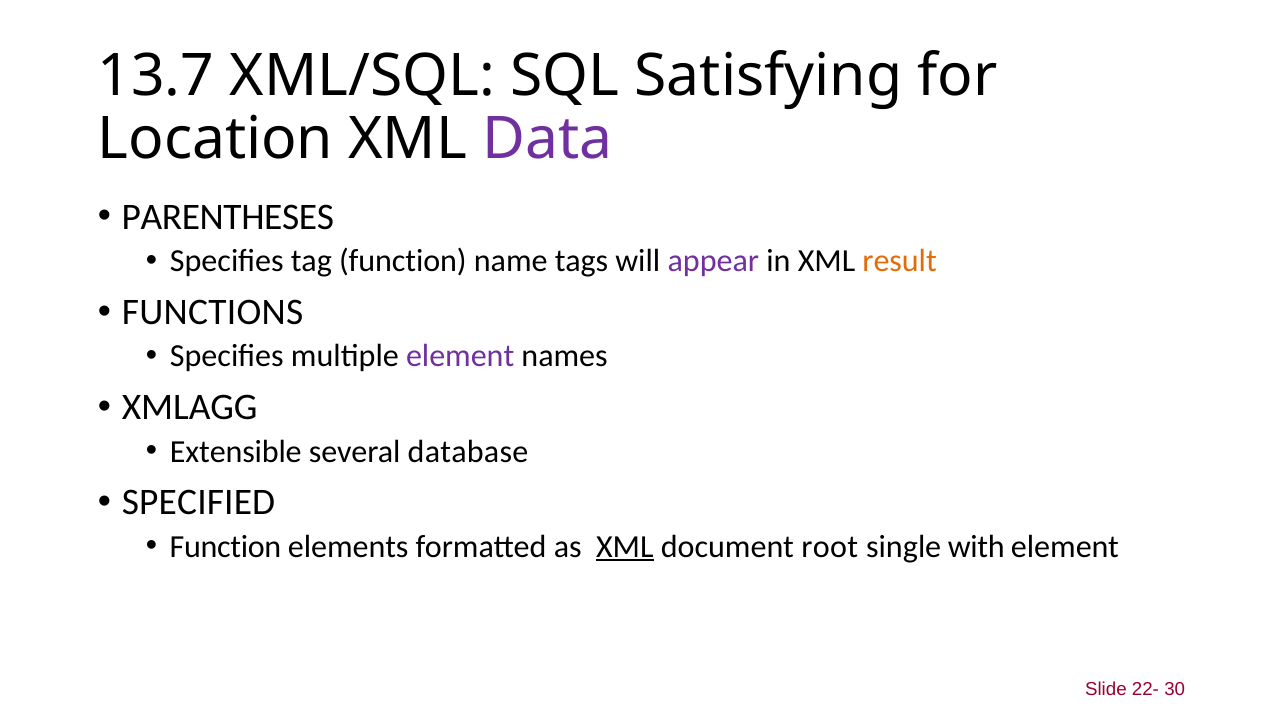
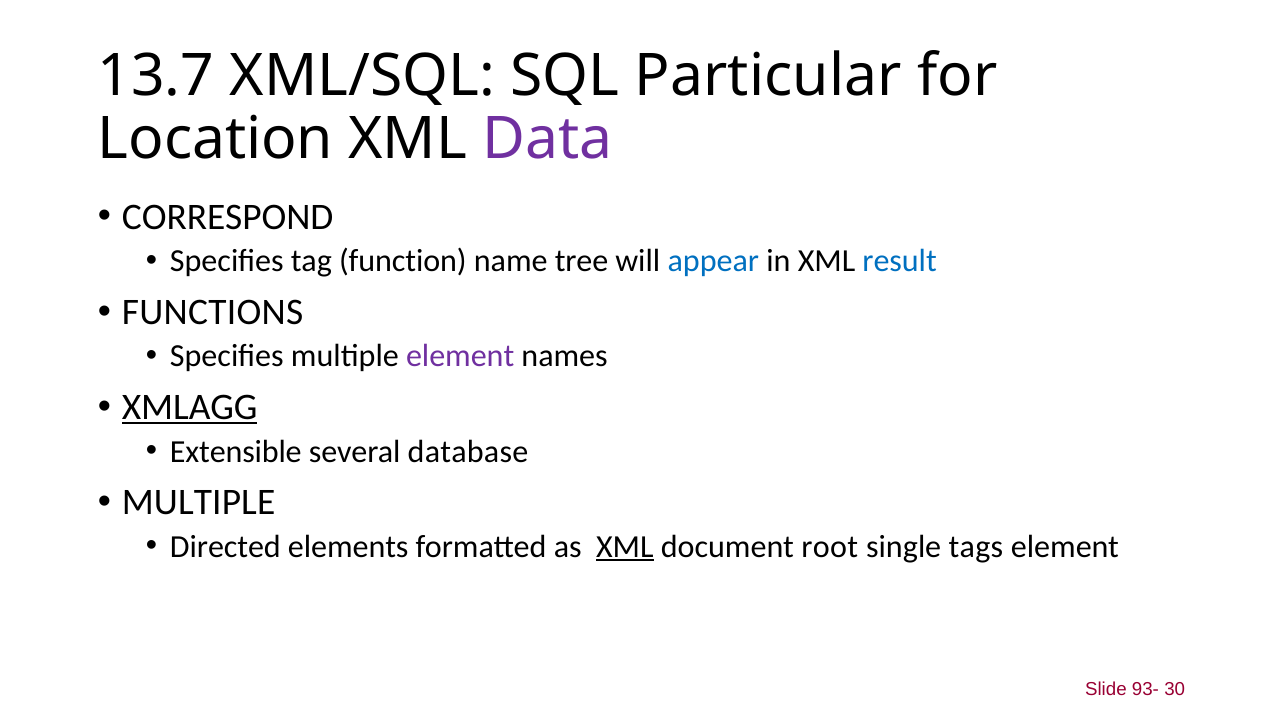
Satisfying: Satisfying -> Particular
PARENTHESES: PARENTHESES -> CORRESPOND
tags: tags -> tree
appear colour: purple -> blue
result colour: orange -> blue
XMLAGG underline: none -> present
SPECIFIED at (199, 502): SPECIFIED -> MULTIPLE
Function at (225, 546): Function -> Directed
with: with -> tags
22-: 22- -> 93-
